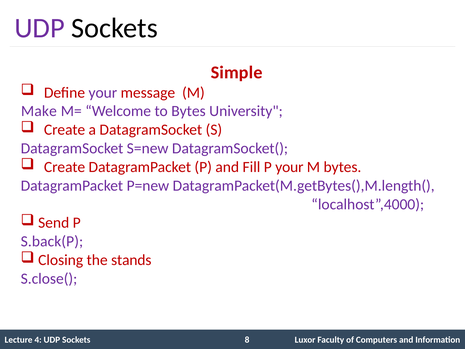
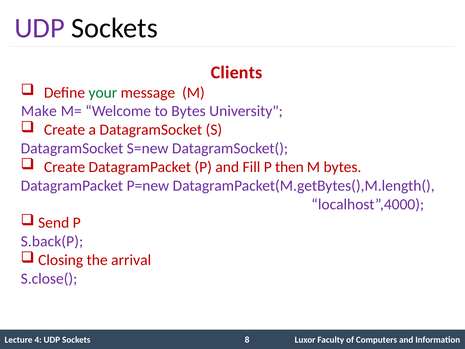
Simple: Simple -> Clients
your at (103, 92) colour: purple -> green
P your: your -> then
stands: stands -> arrival
